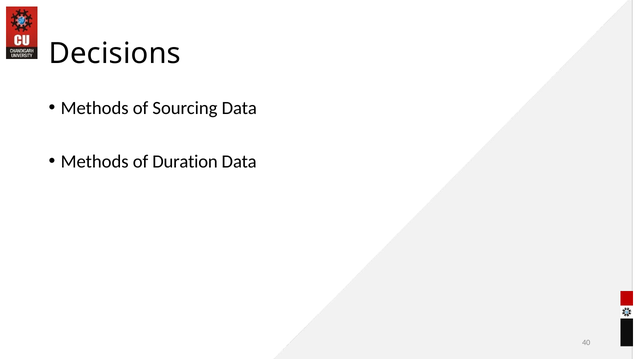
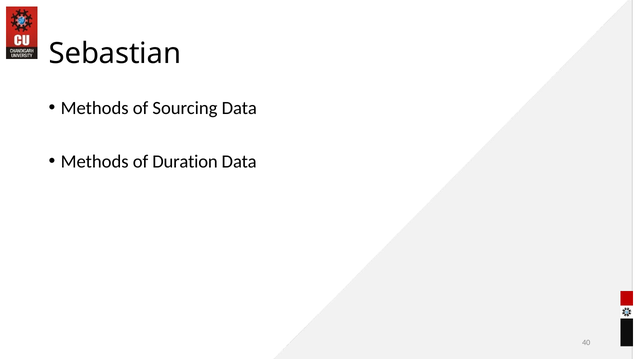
Decisions: Decisions -> Sebastian
